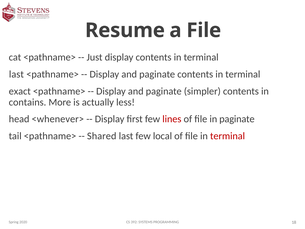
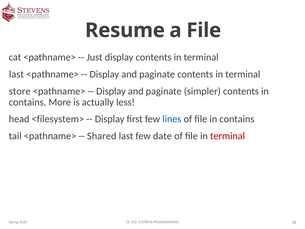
exact: exact -> store
<whenever>: <whenever> -> <filesystem>
lines colour: red -> blue
file in paginate: paginate -> contains
local: local -> date
